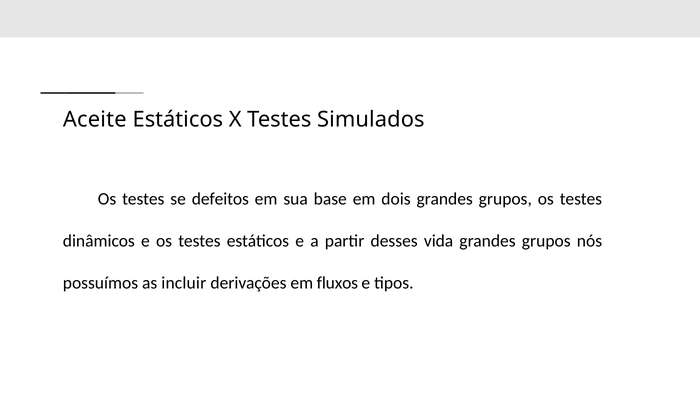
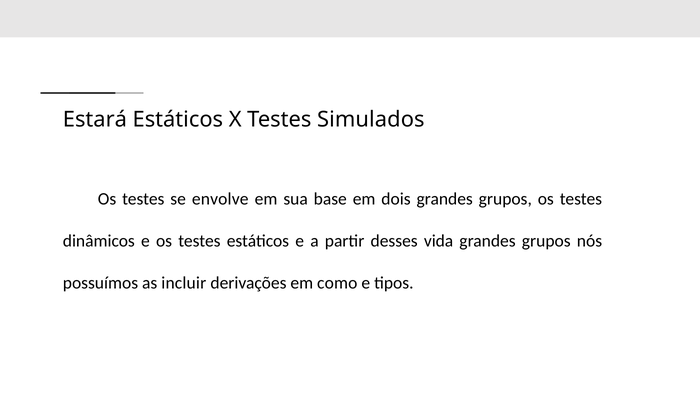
Aceite: Aceite -> Estará
defeitos: defeitos -> envolve
fluxos: fluxos -> como
